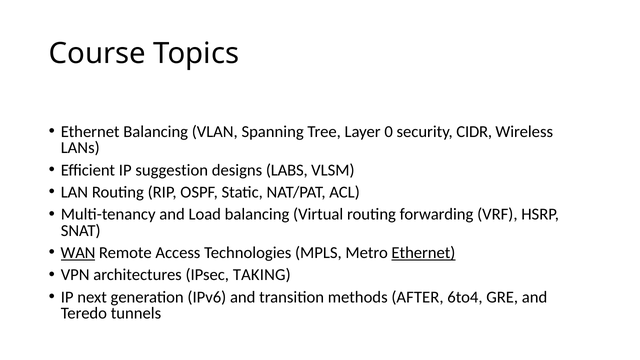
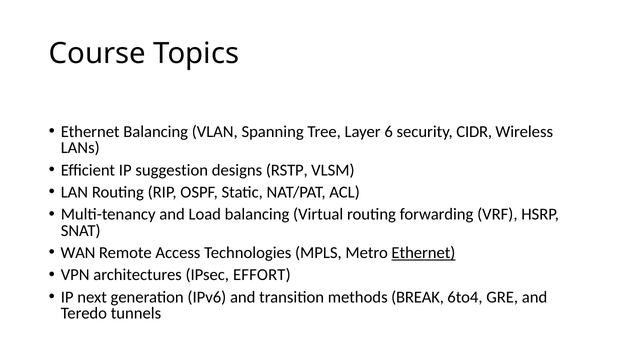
0: 0 -> 6
LABS: LABS -> RSTP
WAN underline: present -> none
TAKING: TAKING -> EFFORT
AFTER: AFTER -> BREAK
